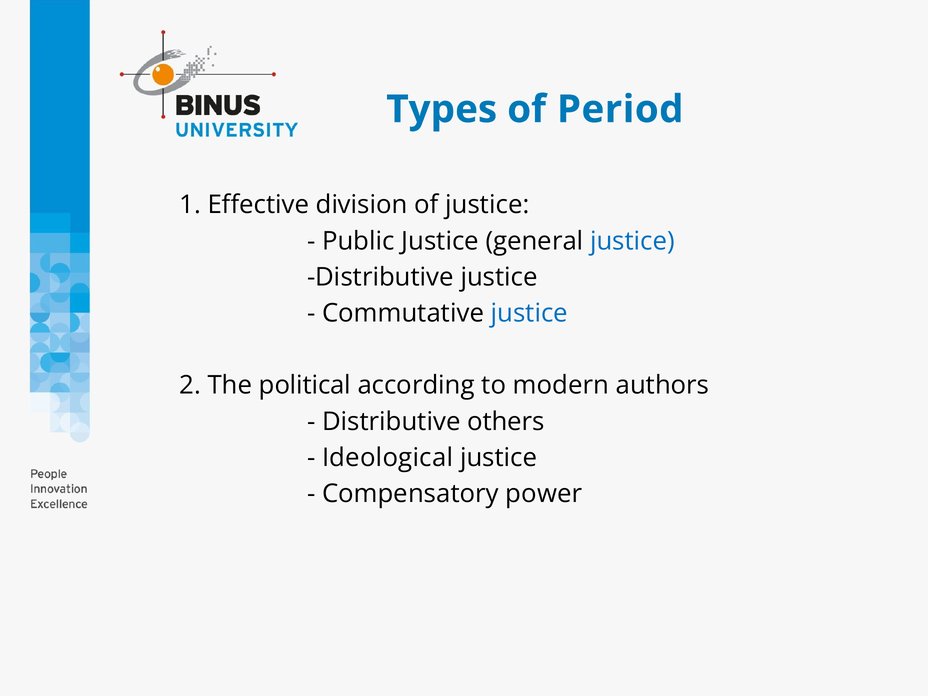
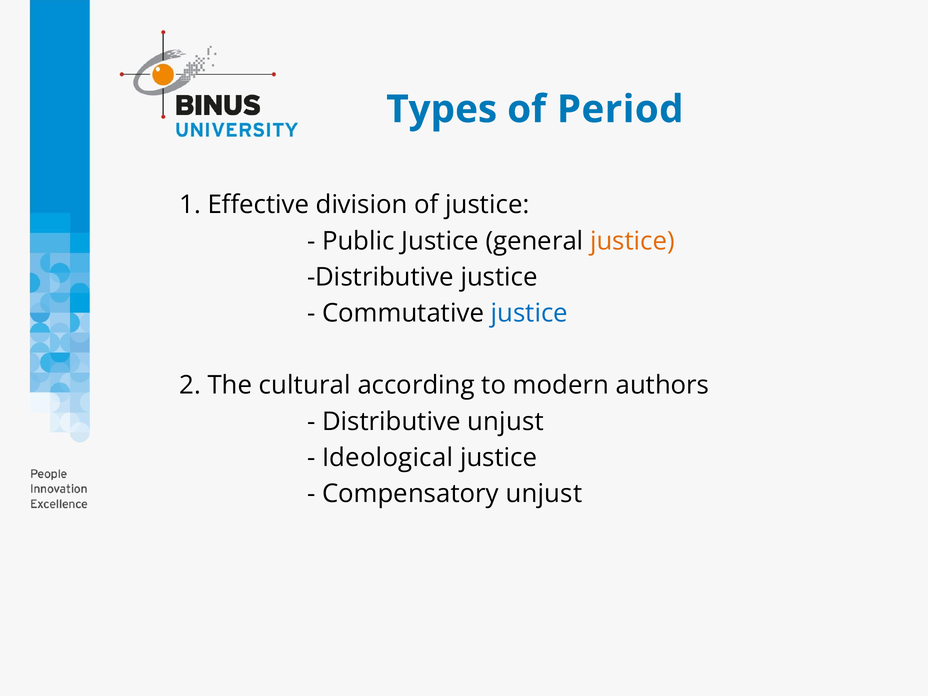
justice at (633, 241) colour: blue -> orange
political: political -> cultural
Distributive others: others -> unjust
Compensatory power: power -> unjust
